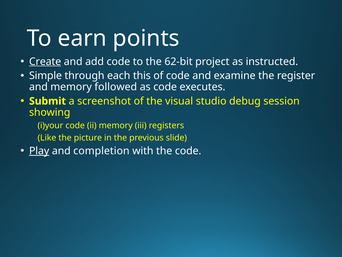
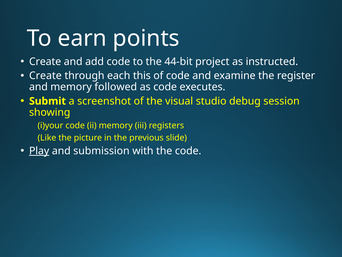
Create at (45, 61) underline: present -> none
62-bit: 62-bit -> 44-bit
Simple at (45, 76): Simple -> Create
completion: completion -> submission
